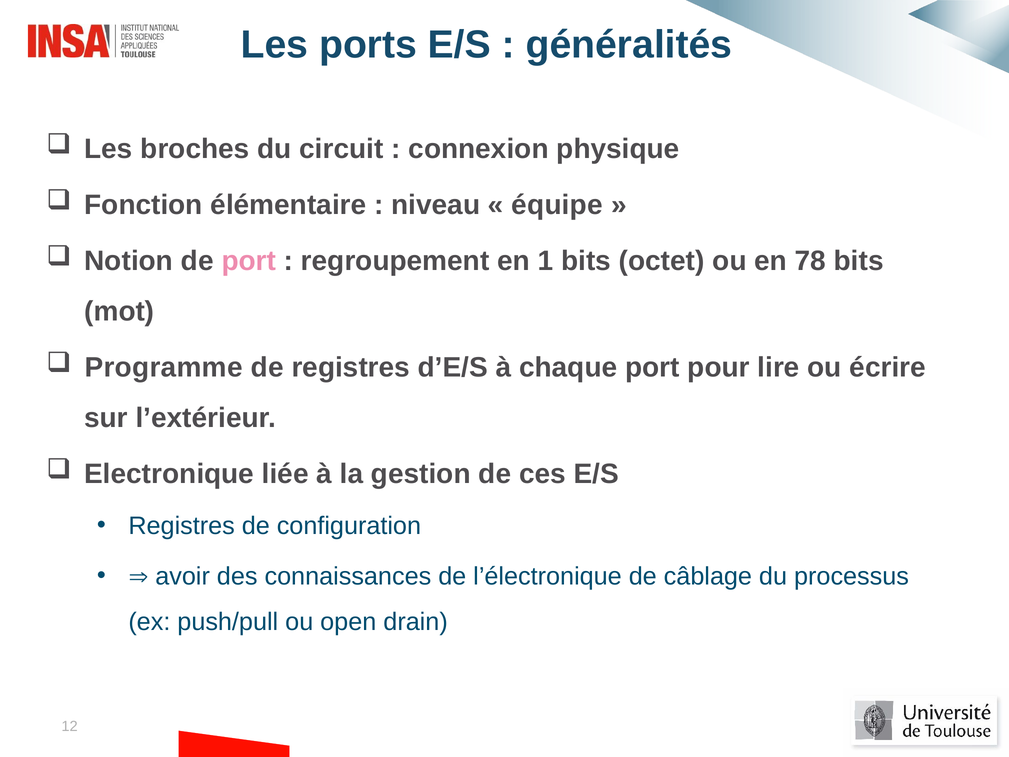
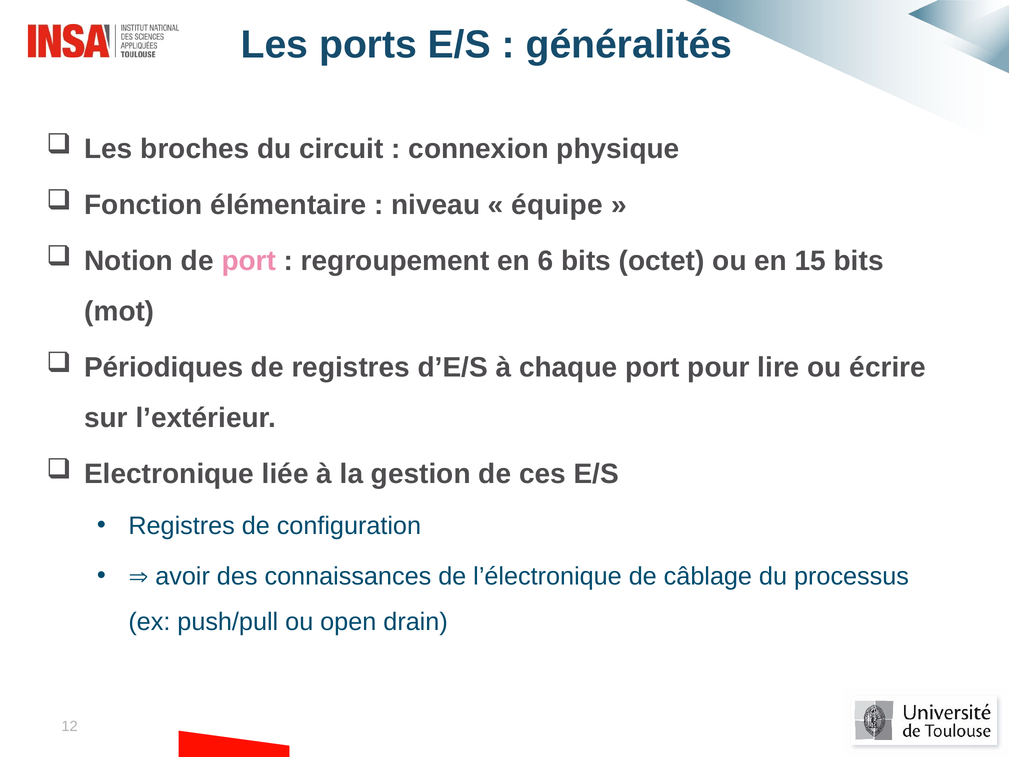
1: 1 -> 6
78: 78 -> 15
Programme: Programme -> Périodiques
